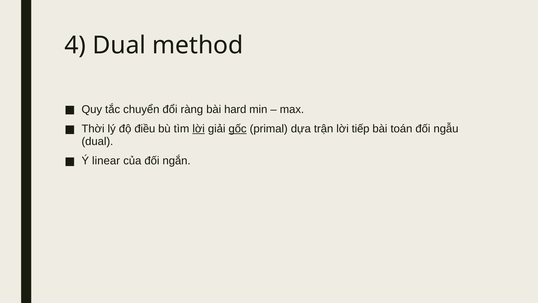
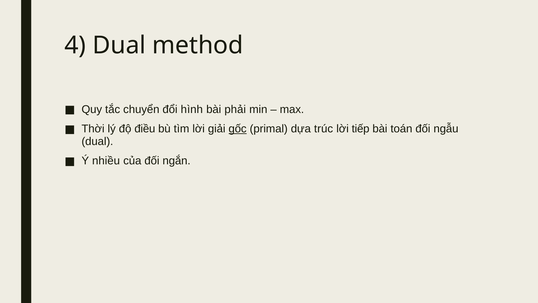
ràng: ràng -> hình
hard: hard -> phải
lời at (199, 129) underline: present -> none
trận: trận -> trúc
linear: linear -> nhiều
